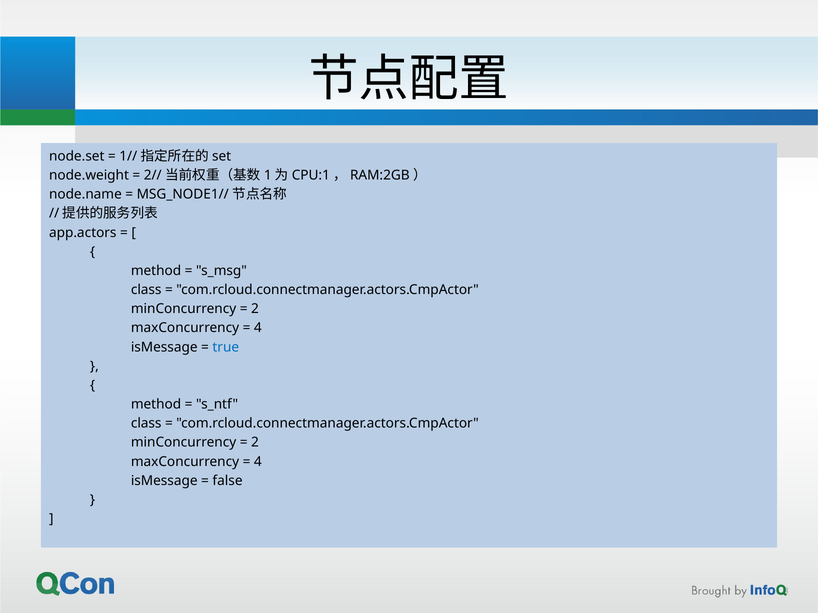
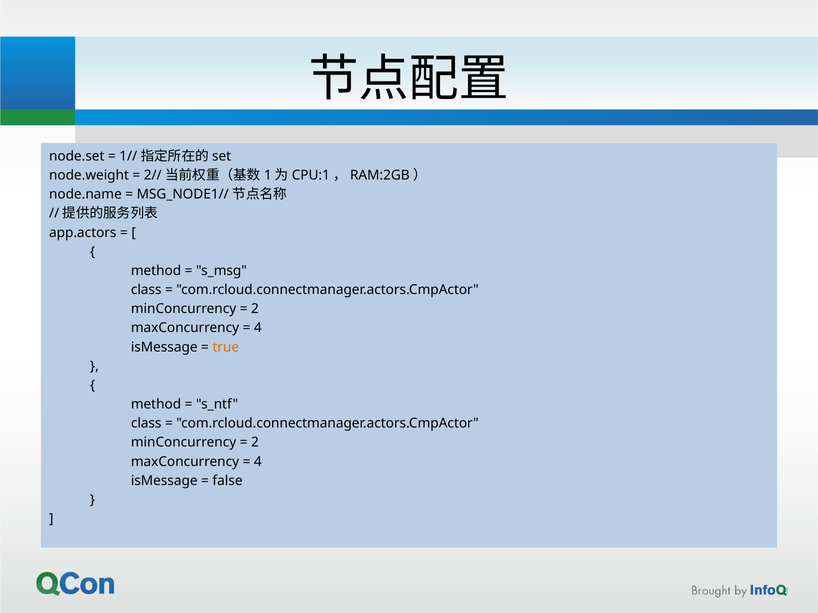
true colour: blue -> orange
